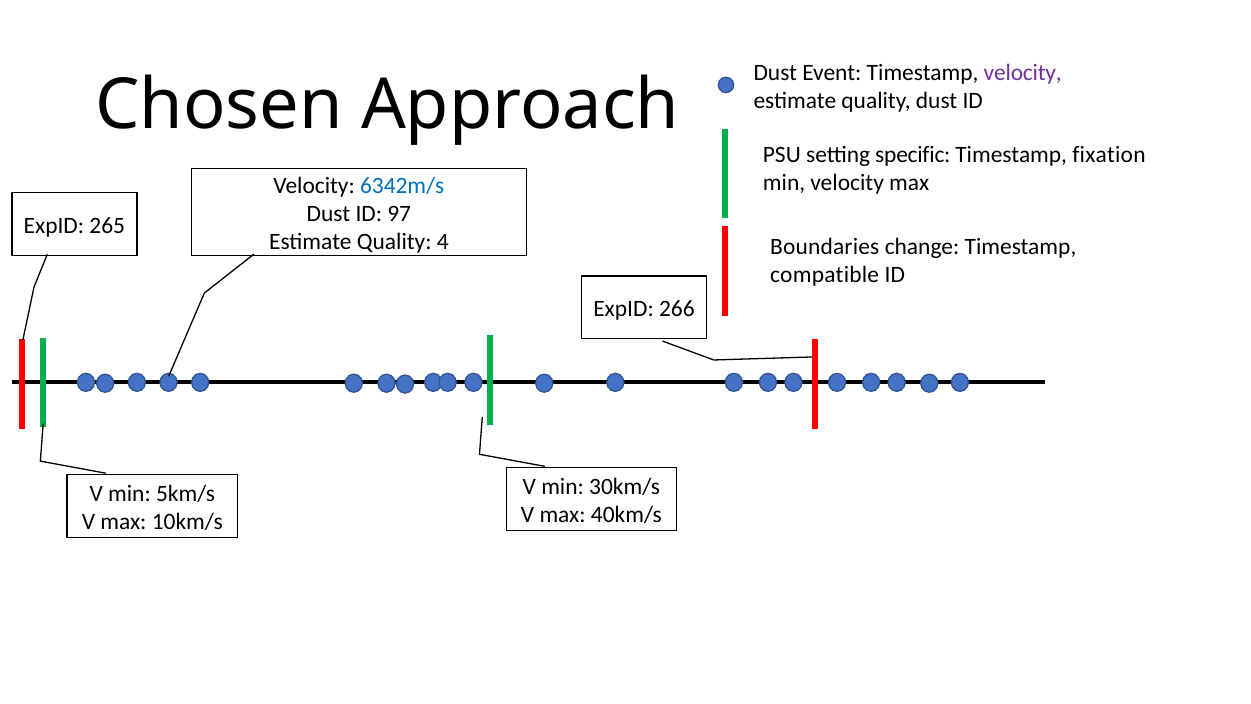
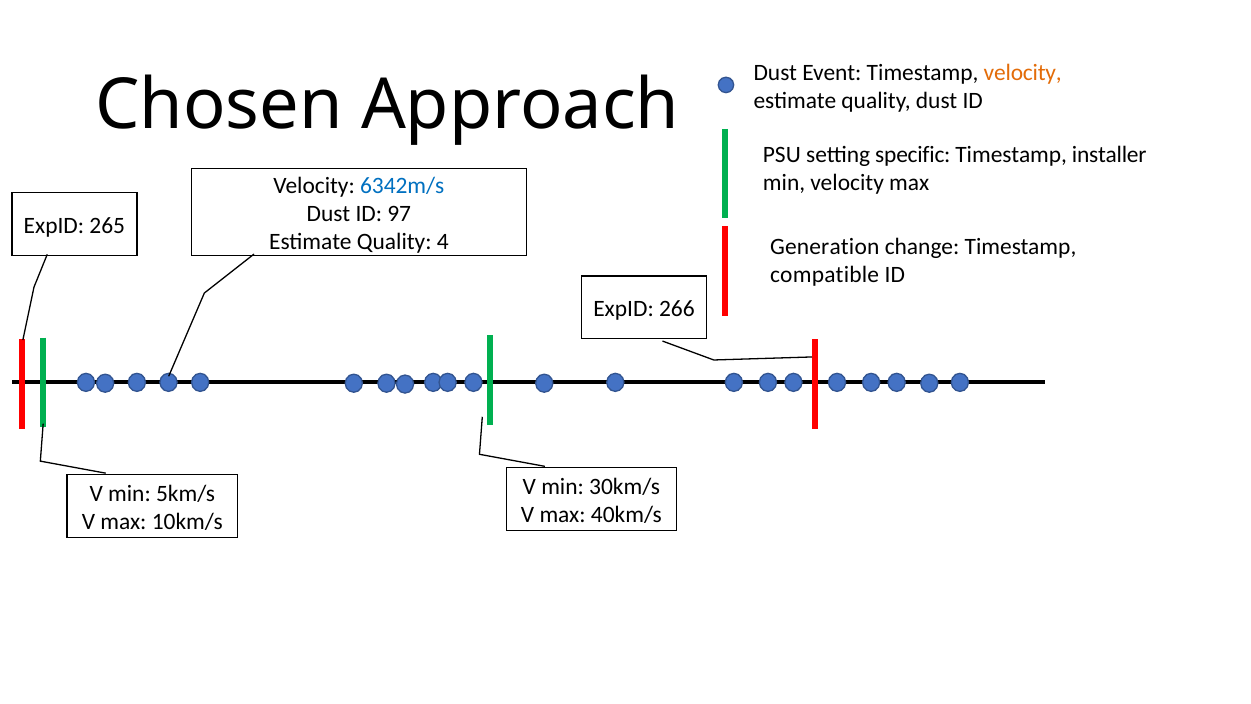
velocity at (1023, 73) colour: purple -> orange
fixation: fixation -> installer
Boundaries: Boundaries -> Generation
